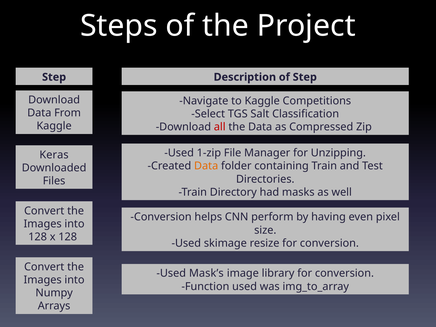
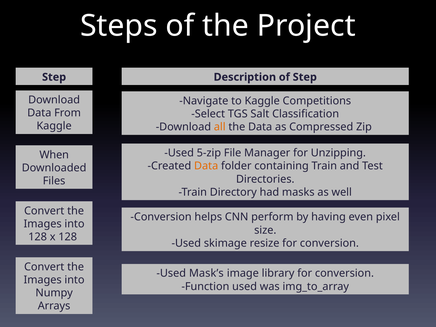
all colour: red -> orange
1-zip: 1-zip -> 5-zip
Keras: Keras -> When
